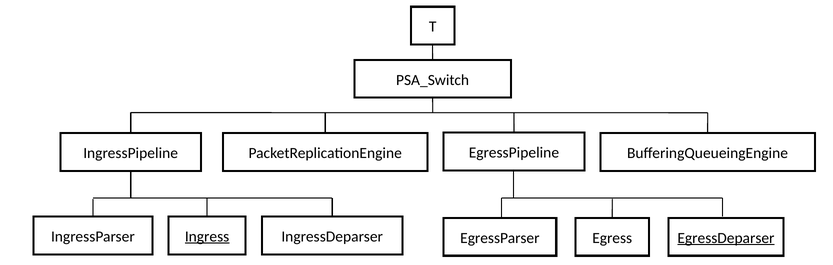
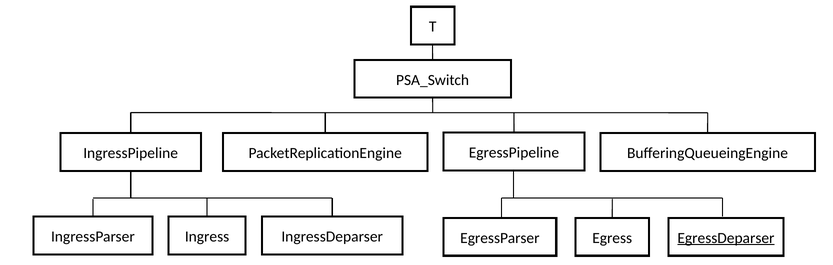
Ingress underline: present -> none
